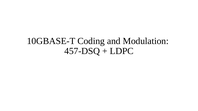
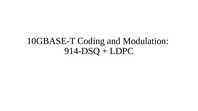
457-DSQ: 457-DSQ -> 914-DSQ
